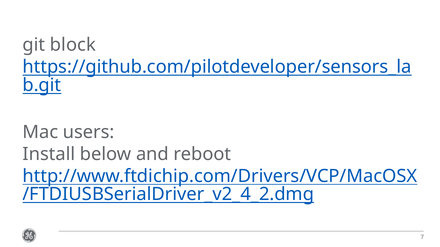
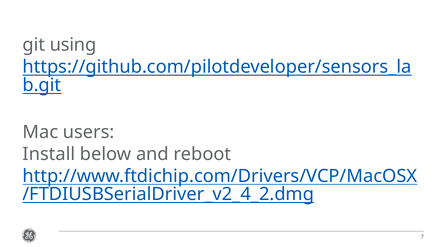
block: block -> using
